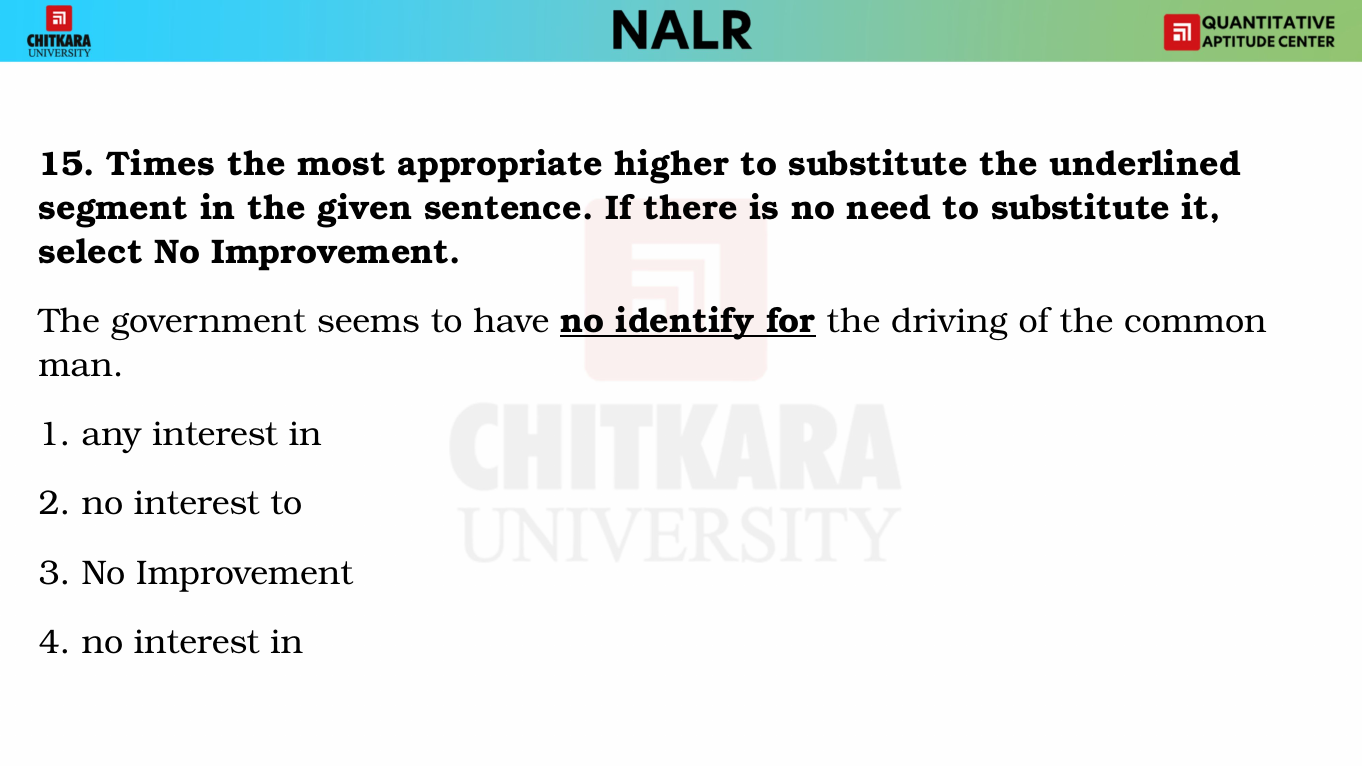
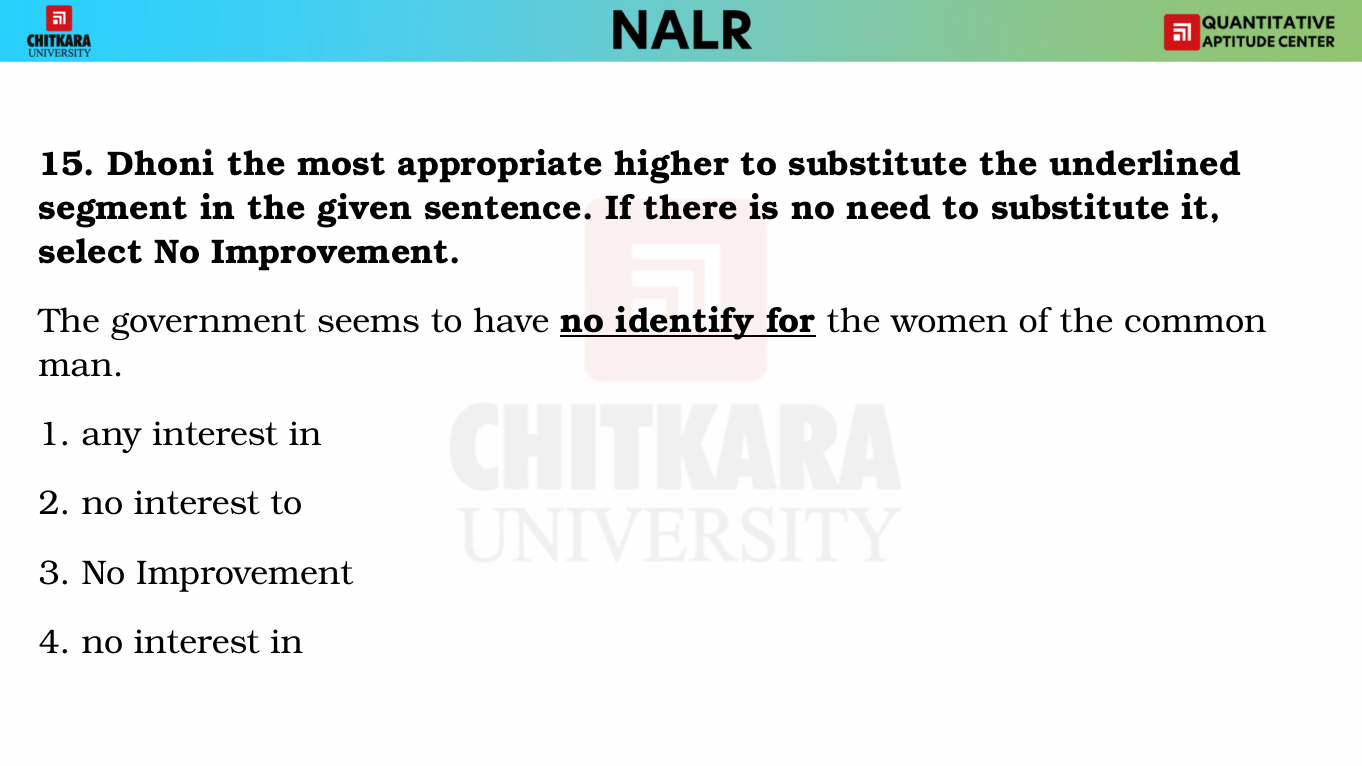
Times: Times -> Dhoni
driving: driving -> women
